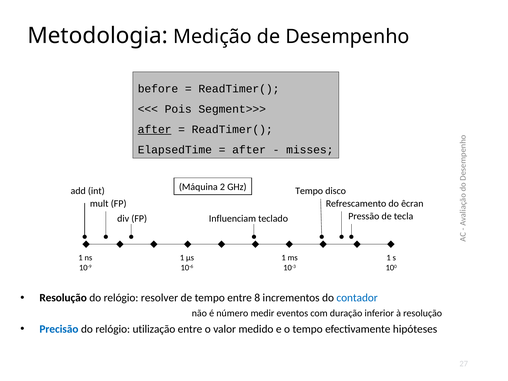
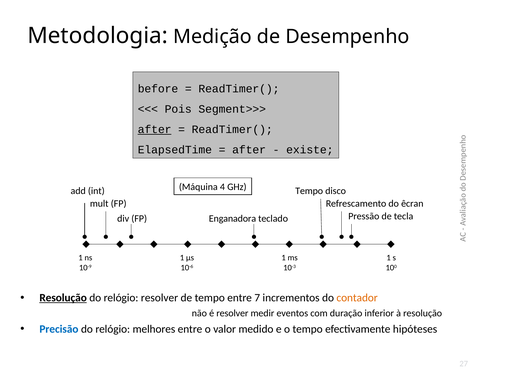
misses: misses -> existe
2: 2 -> 4
Influenciam: Influenciam -> Enganadora
Resolução at (63, 298) underline: none -> present
8: 8 -> 7
contador colour: blue -> orange
é número: número -> resolver
utilização: utilização -> melhores
